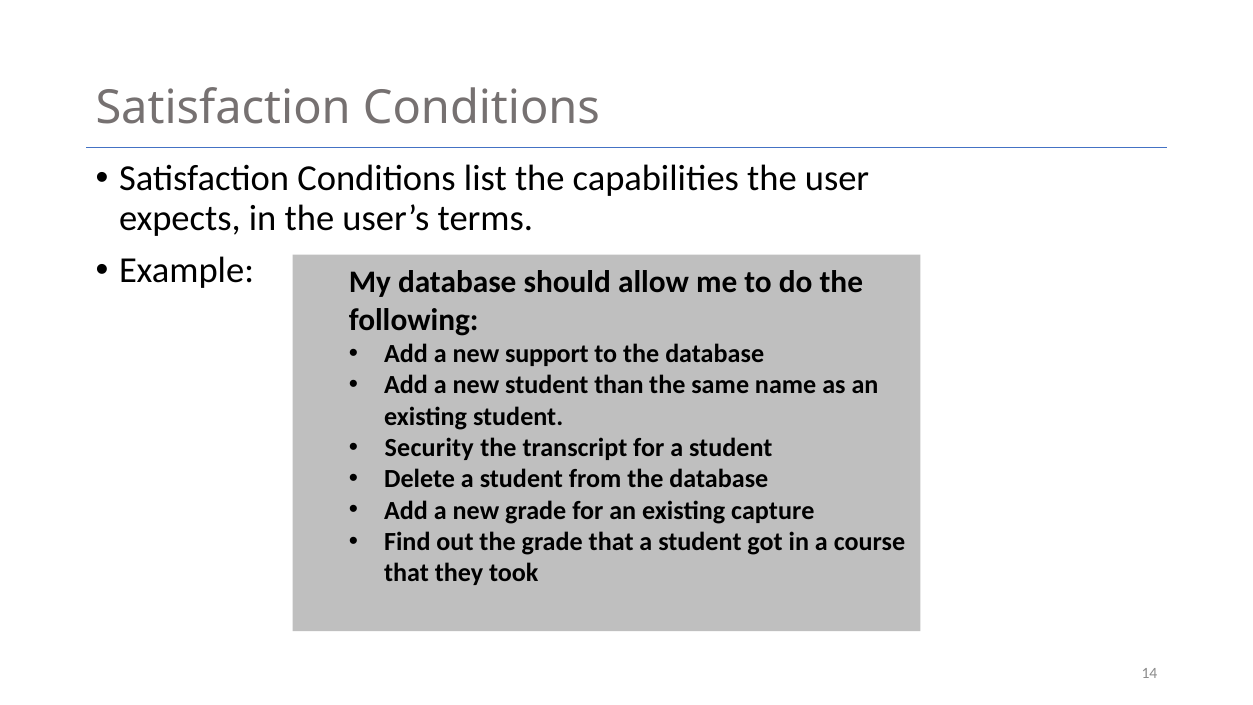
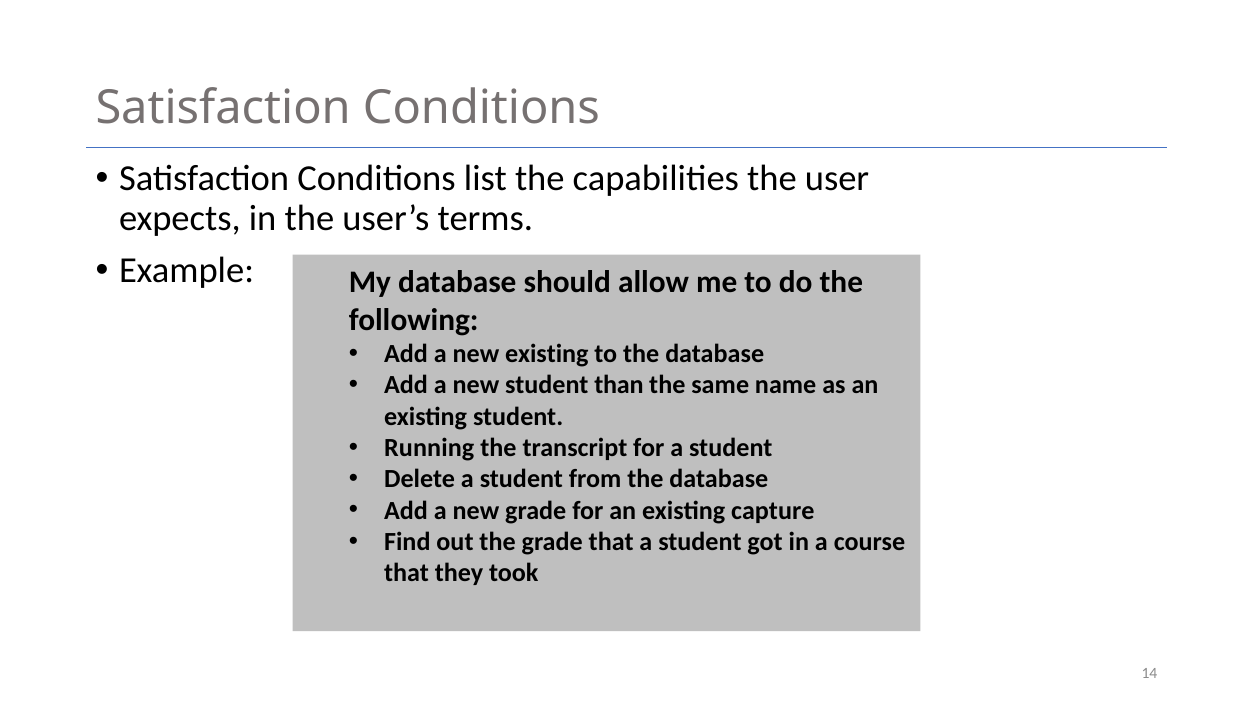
new support: support -> existing
Security: Security -> Running
